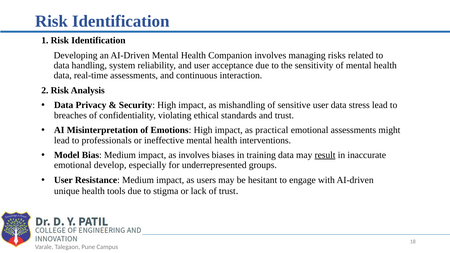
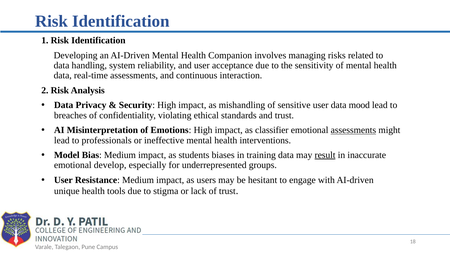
stress: stress -> mood
practical: practical -> classifier
assessments at (353, 130) underline: none -> present
as involves: involves -> students
